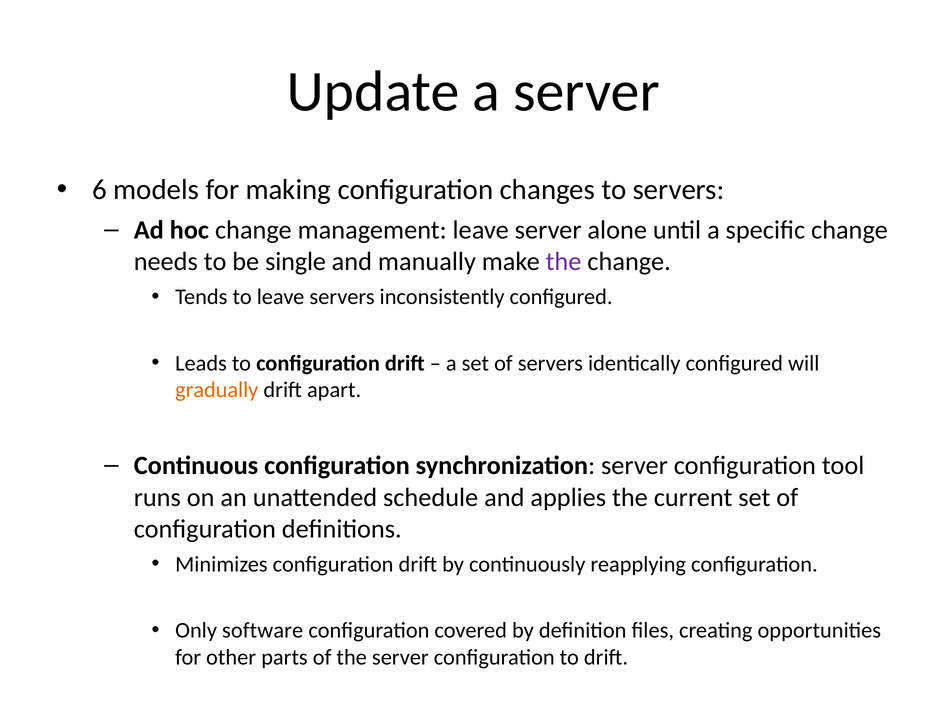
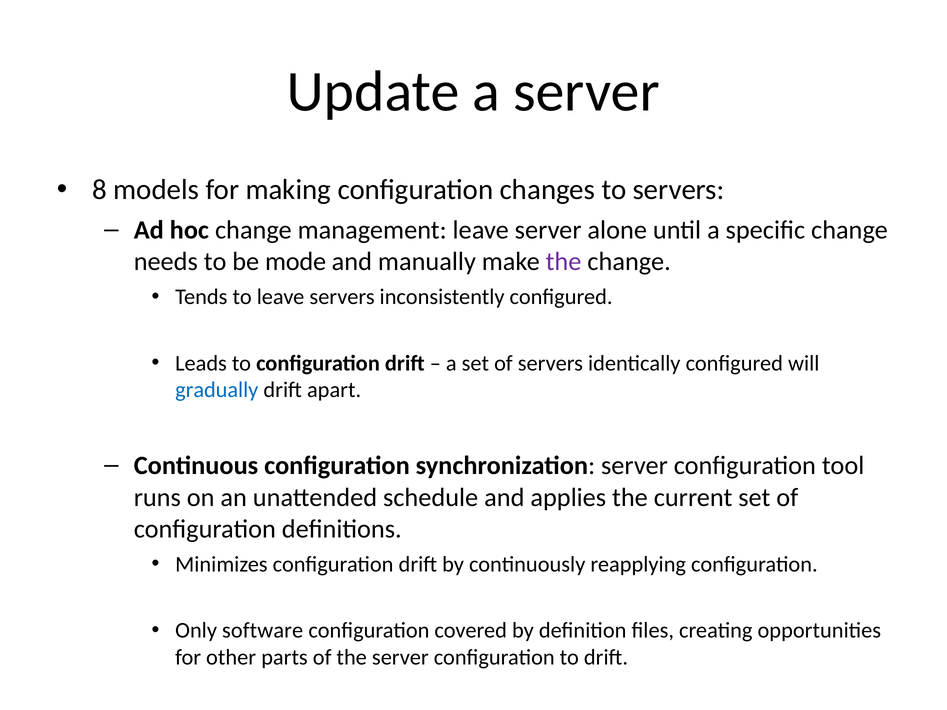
6: 6 -> 8
single: single -> mode
gradually colour: orange -> blue
